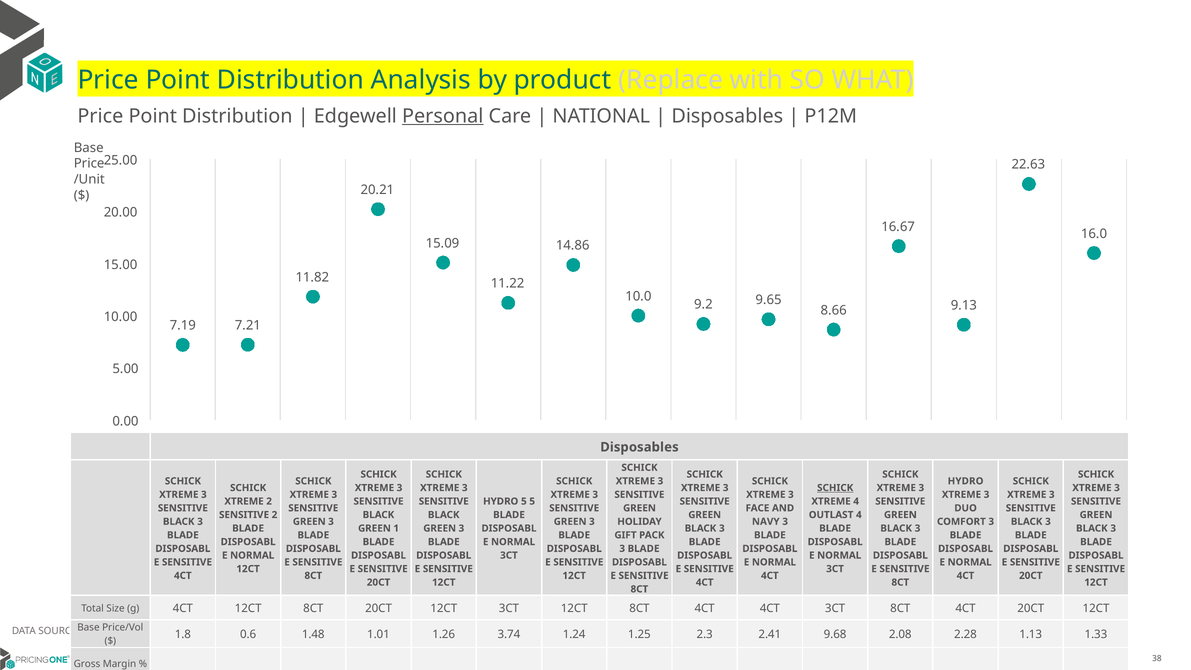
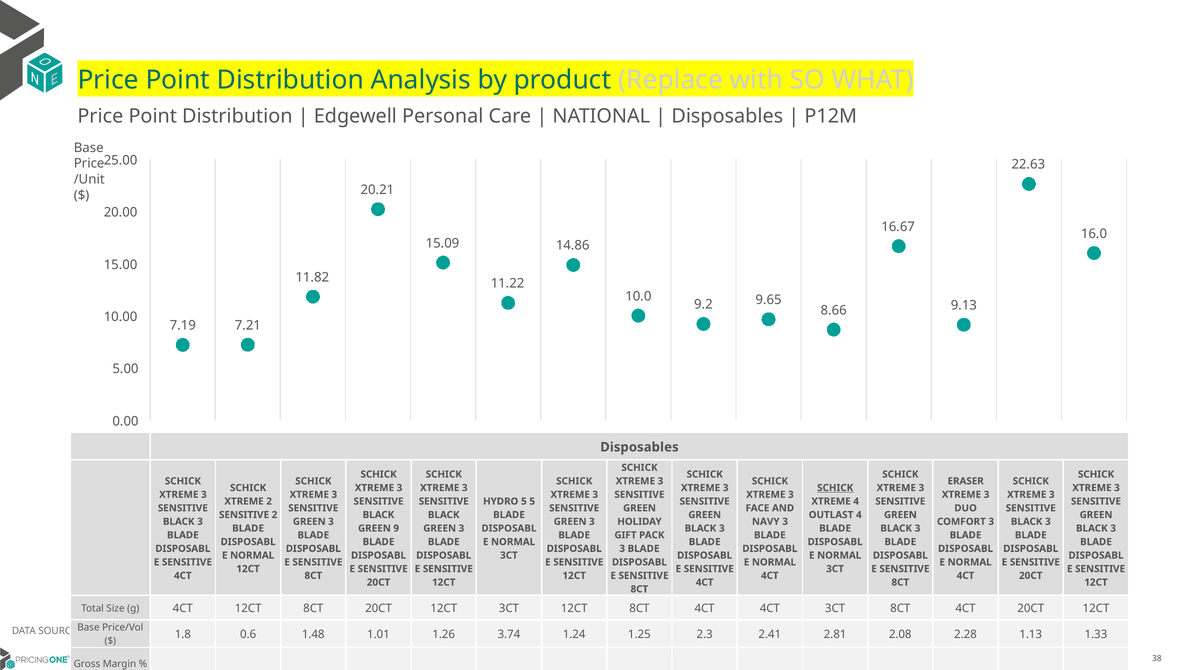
Personal underline: present -> none
HYDRO at (966, 481): HYDRO -> ERASER
1: 1 -> 9
9.68: 9.68 -> 2.81
